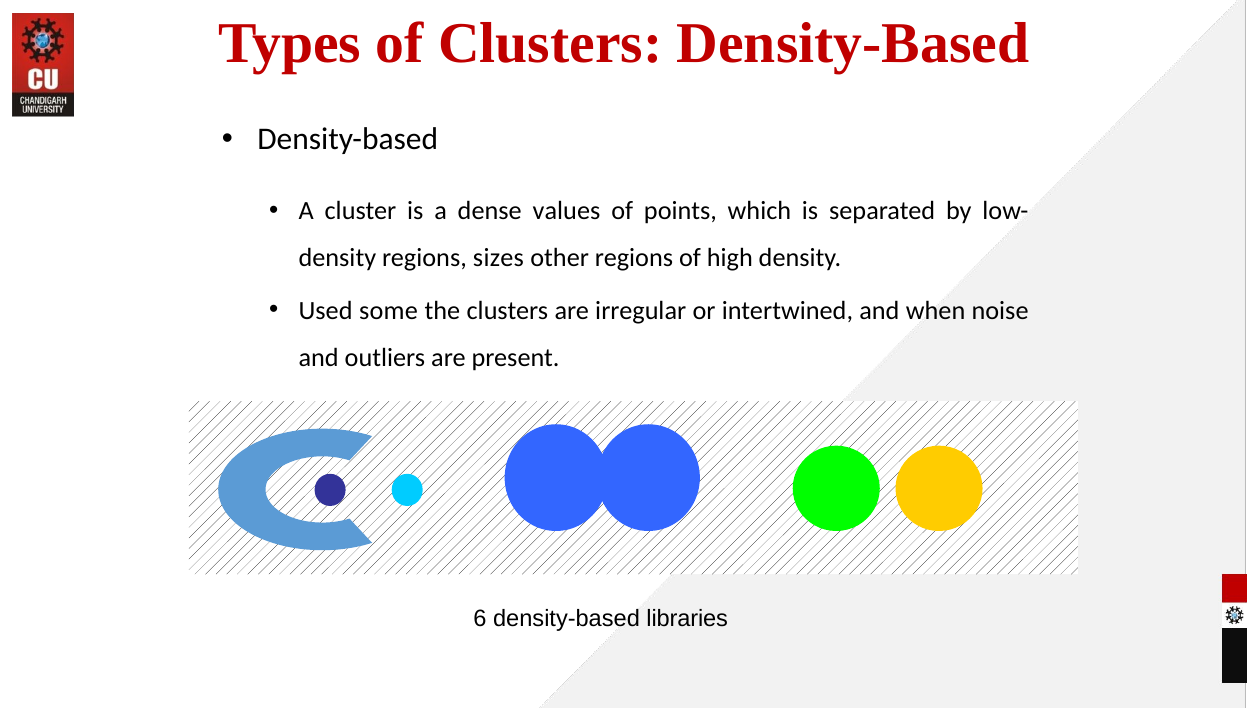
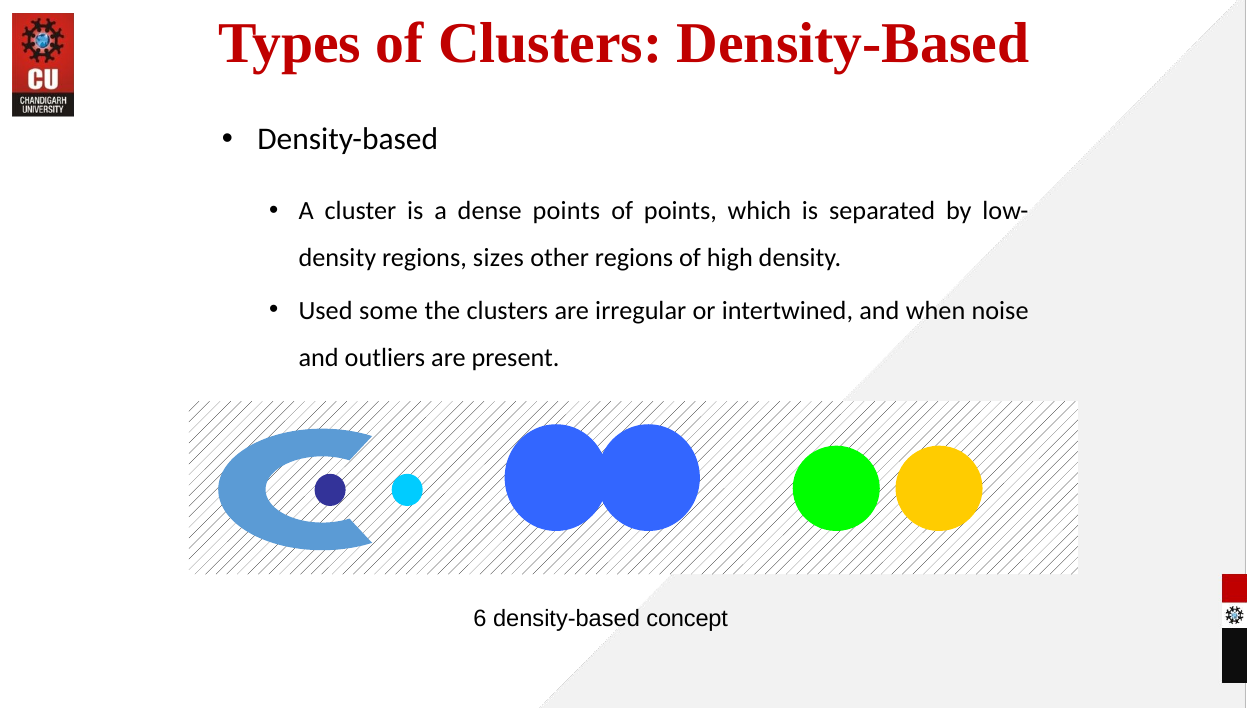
dense values: values -> points
libraries: libraries -> concept
